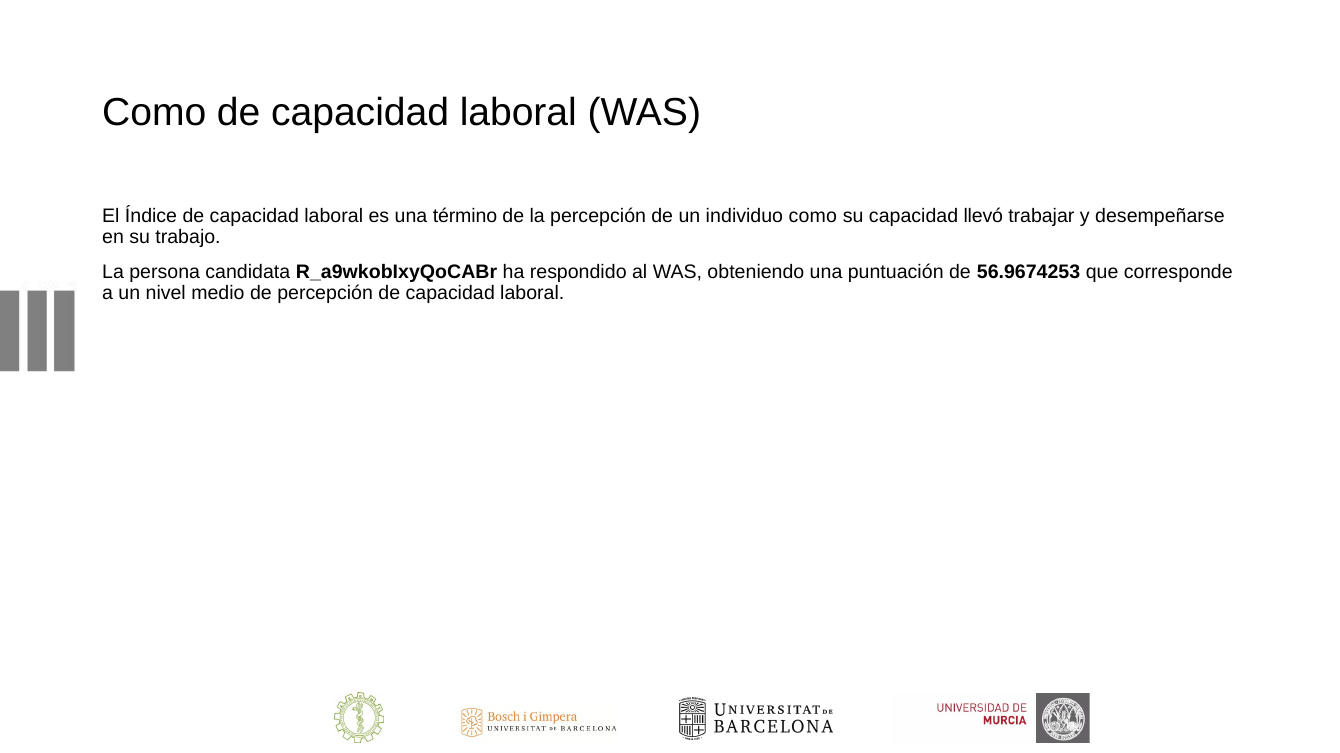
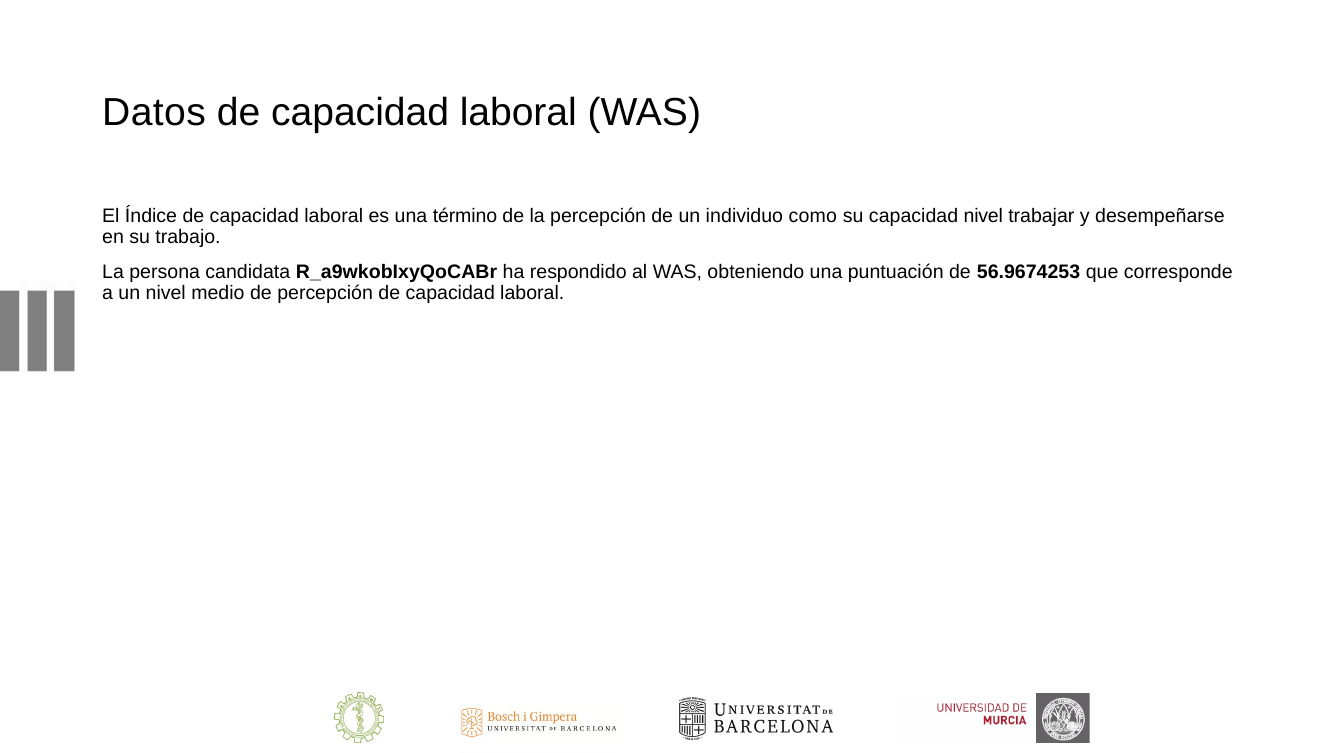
Como at (154, 113): Como -> Datos
capacidad llevó: llevó -> nivel
